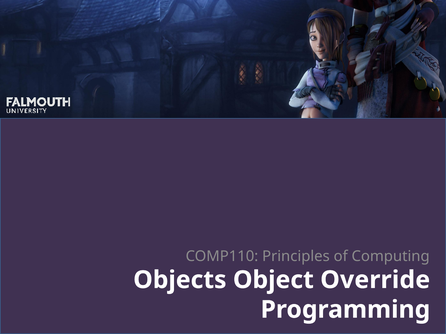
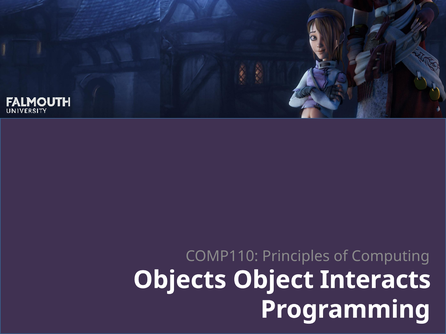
Override: Override -> Interacts
